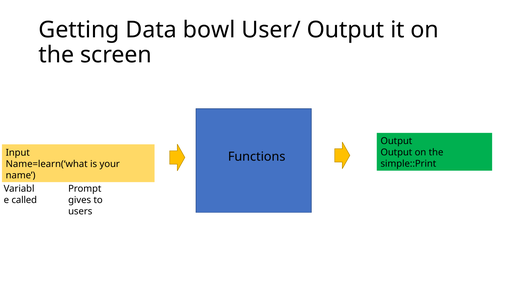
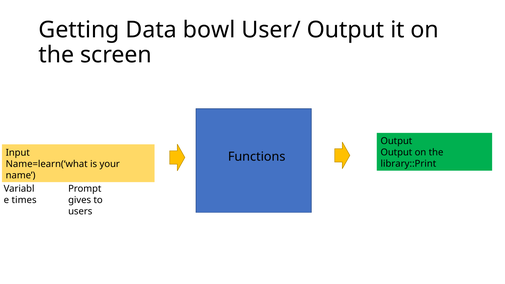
simple::Print: simple::Print -> library::Print
called: called -> times
